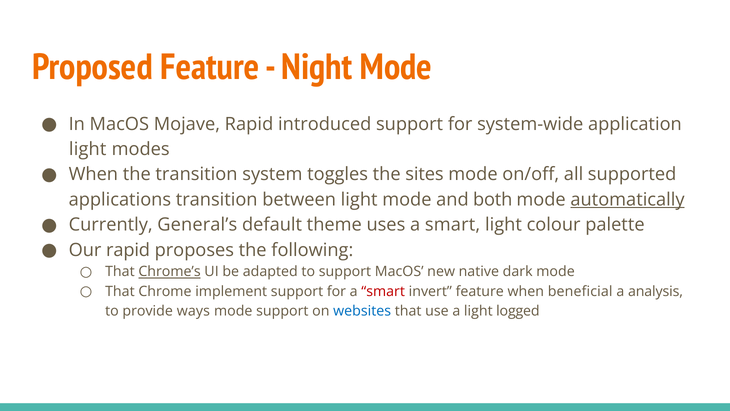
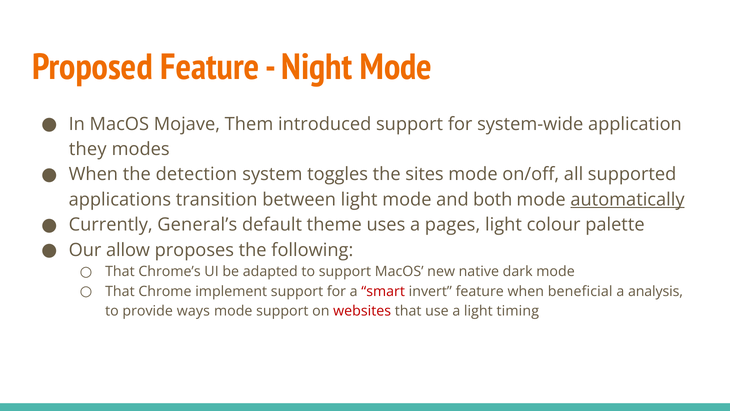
Mojave Rapid: Rapid -> Them
light at (88, 149): light -> they
the transition: transition -> detection
uses a smart: smart -> pages
Our rapid: rapid -> allow
Chrome’s underline: present -> none
websites colour: blue -> red
logged: logged -> timing
